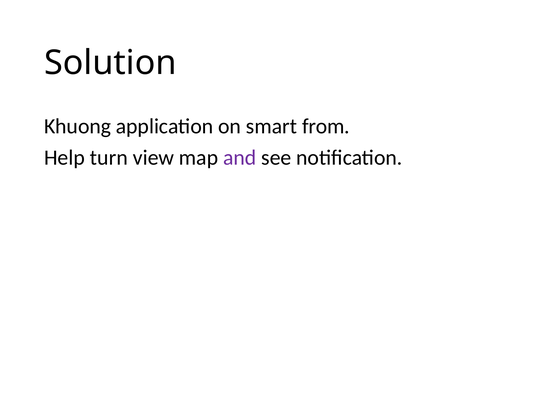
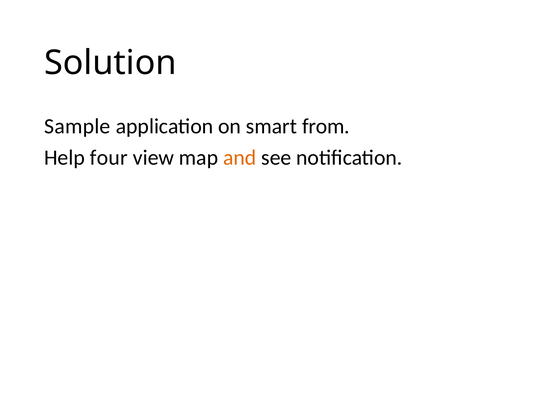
Khuong: Khuong -> Sample
turn: turn -> four
and colour: purple -> orange
